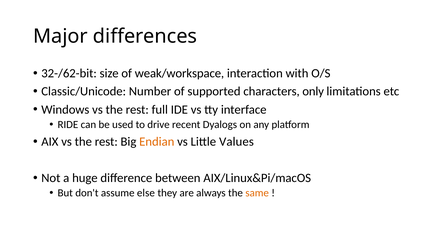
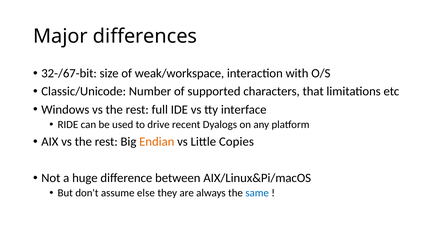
32-/62-bit: 32-/62-bit -> 32-/67-bit
only: only -> that
Values: Values -> Copies
same colour: orange -> blue
